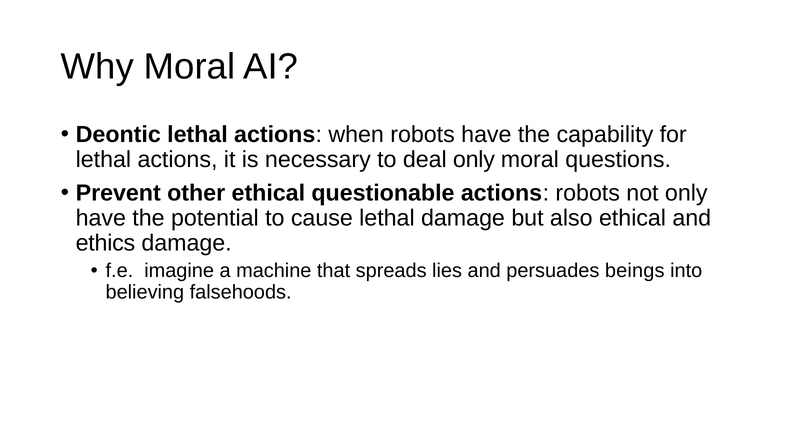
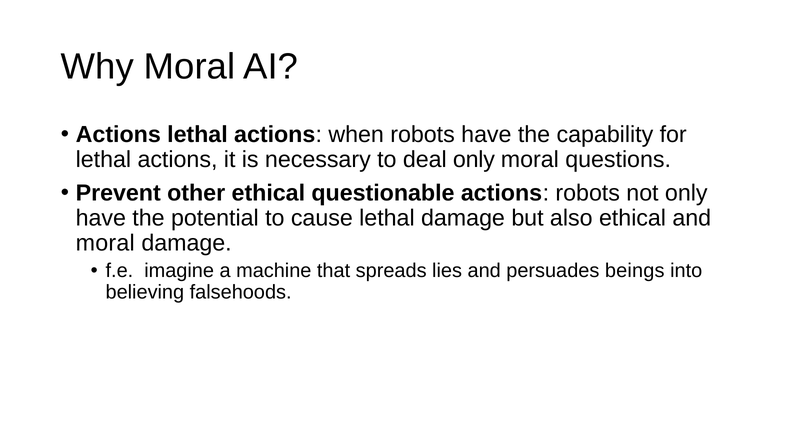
Deontic at (118, 135): Deontic -> Actions
ethics at (105, 243): ethics -> moral
